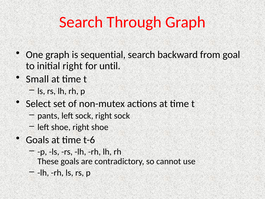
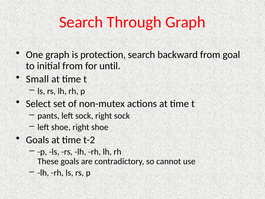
sequential: sequential -> protection
initial right: right -> from
t-6: t-6 -> t-2
